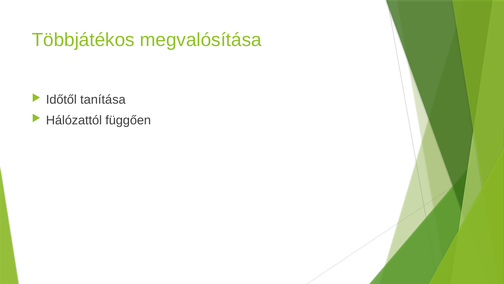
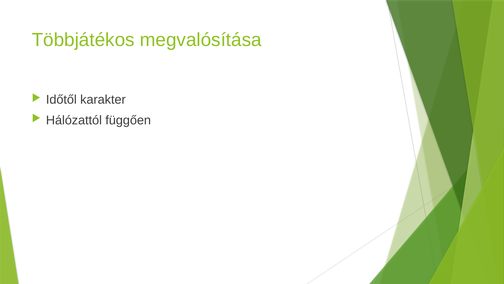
tanítása: tanítása -> karakter
